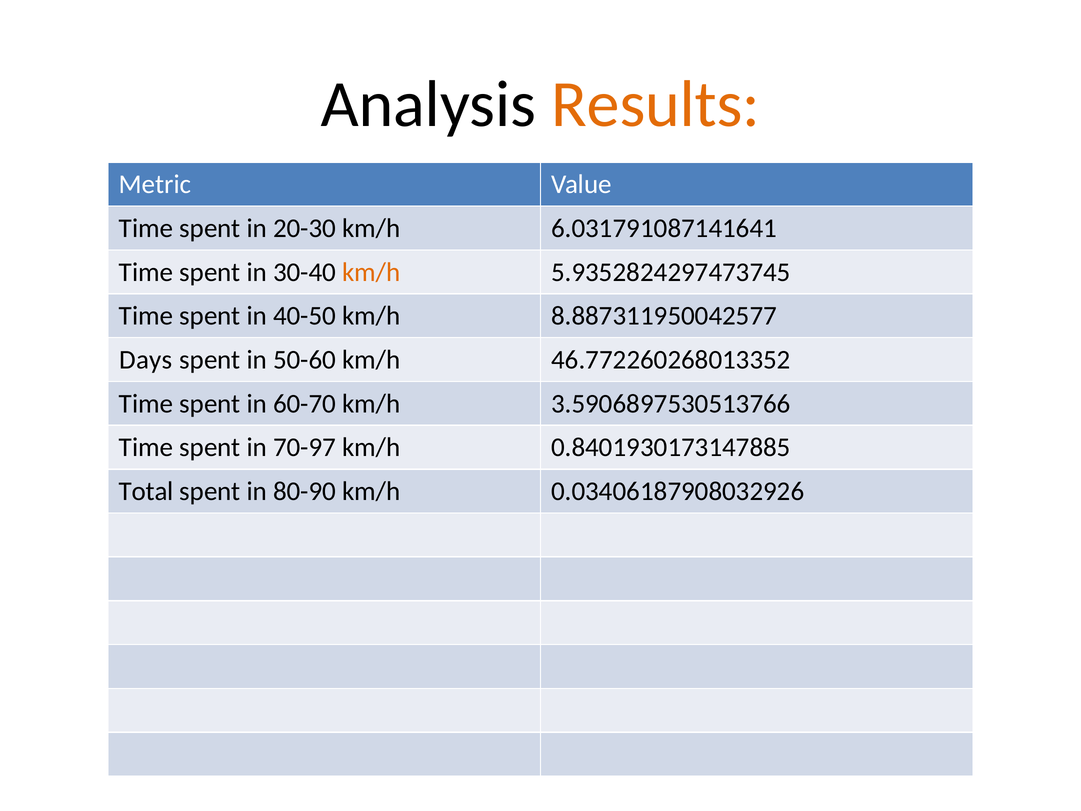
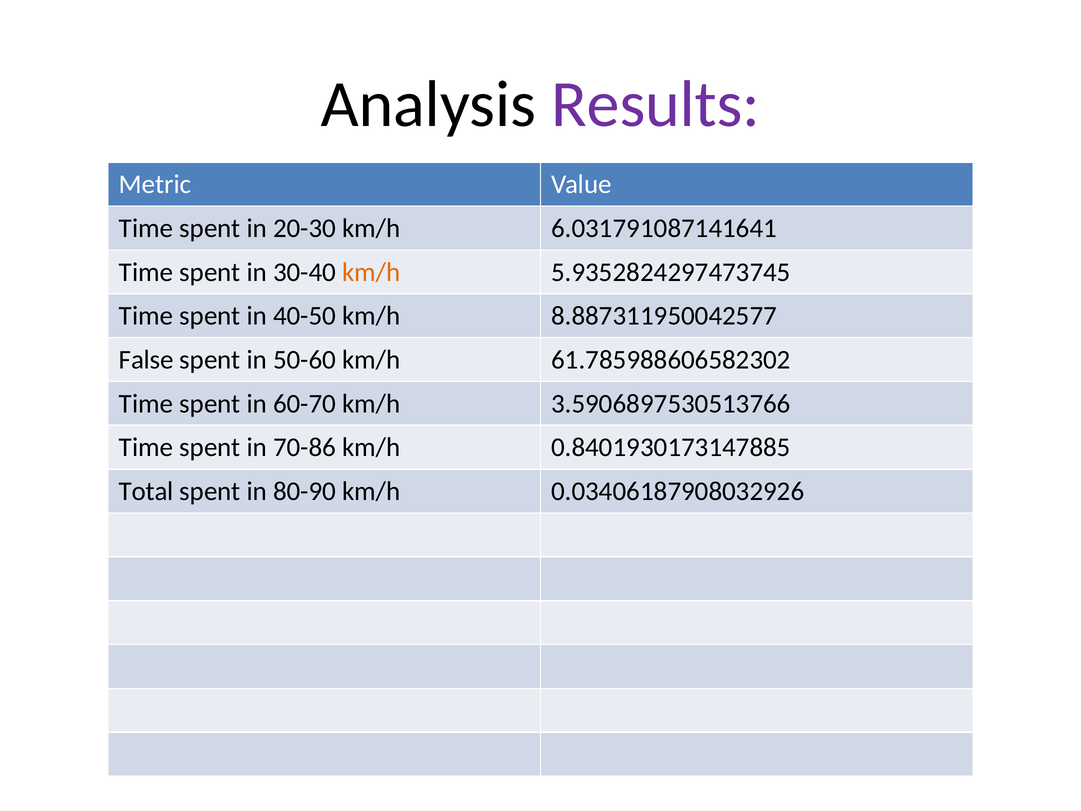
Results colour: orange -> purple
Days: Days -> False
46.772260268013352: 46.772260268013352 -> 61.785988606582302
70-97: 70-97 -> 70-86
